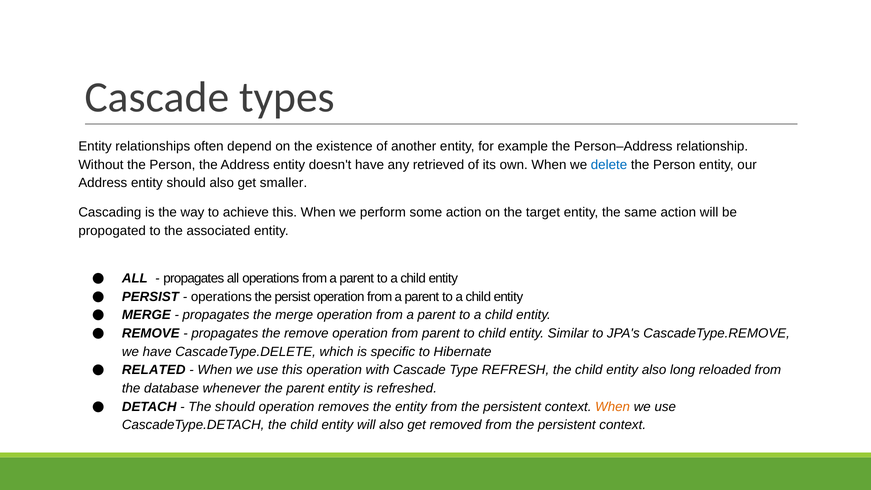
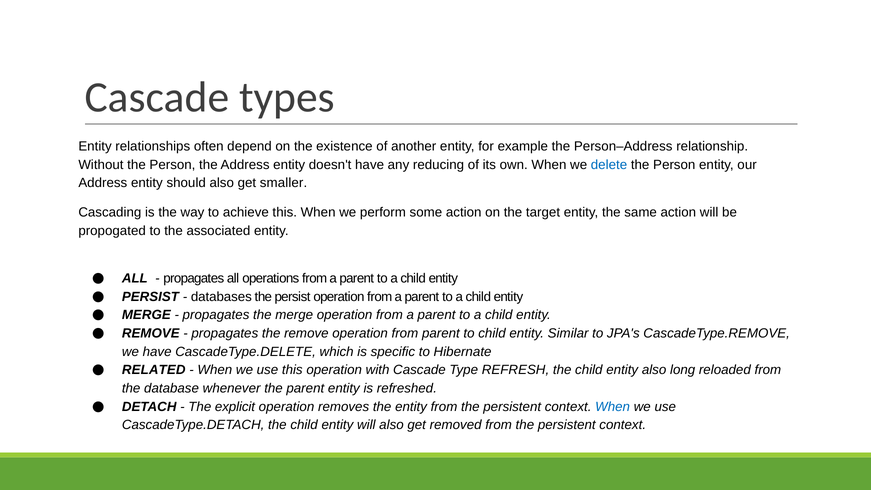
retrieved: retrieved -> reducing
operations at (221, 297): operations -> databases
The should: should -> explicit
When at (613, 407) colour: orange -> blue
